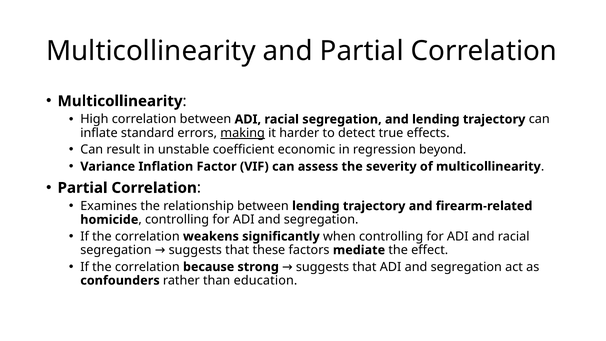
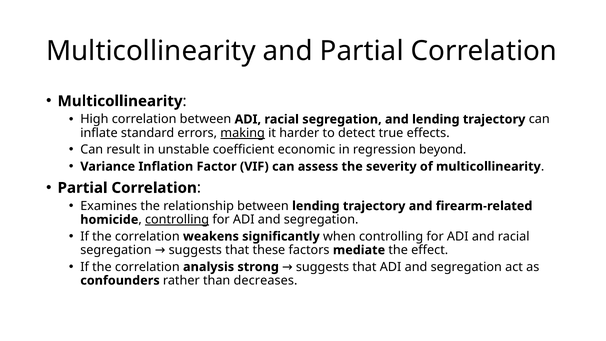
controlling at (177, 220) underline: none -> present
because: because -> analysis
education: education -> decreases
